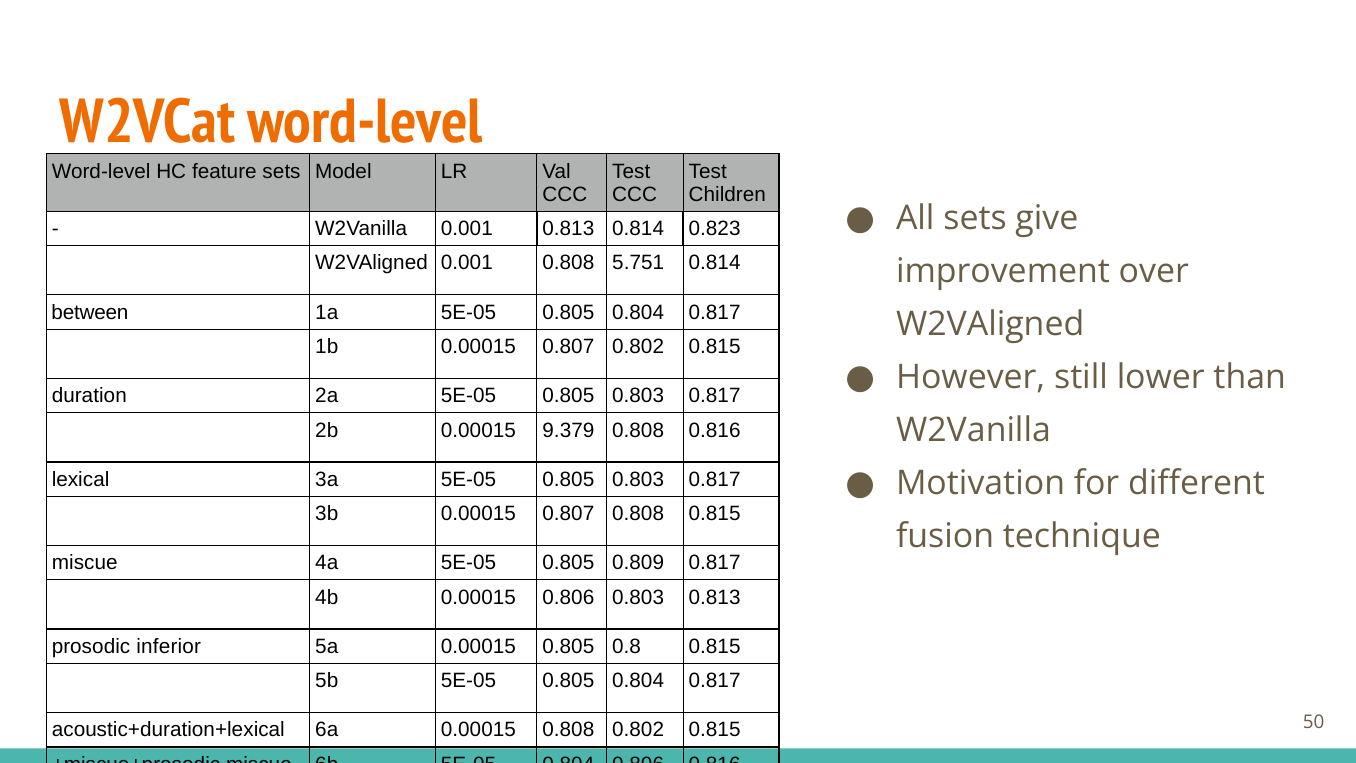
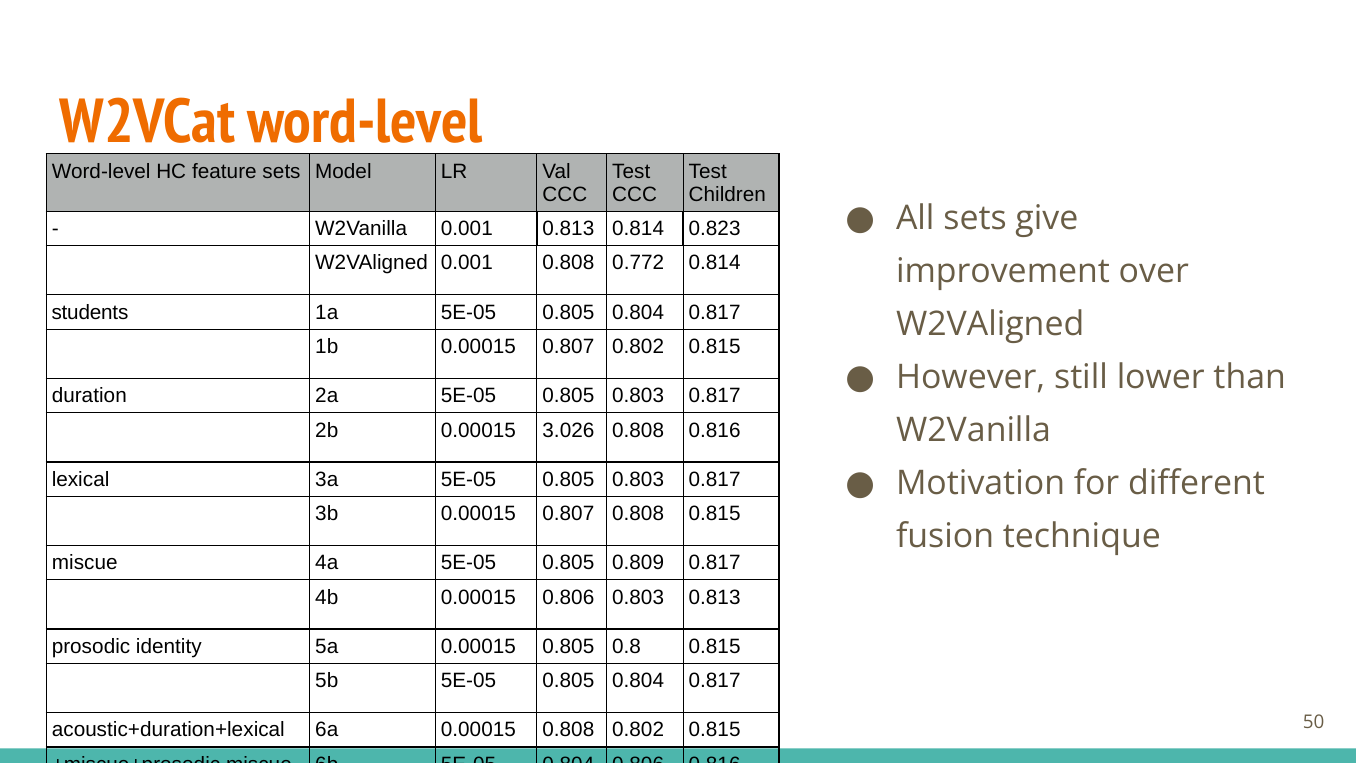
5.751: 5.751 -> 0.772
between: between -> students
9.379: 9.379 -> 3.026
inferior: inferior -> identity
